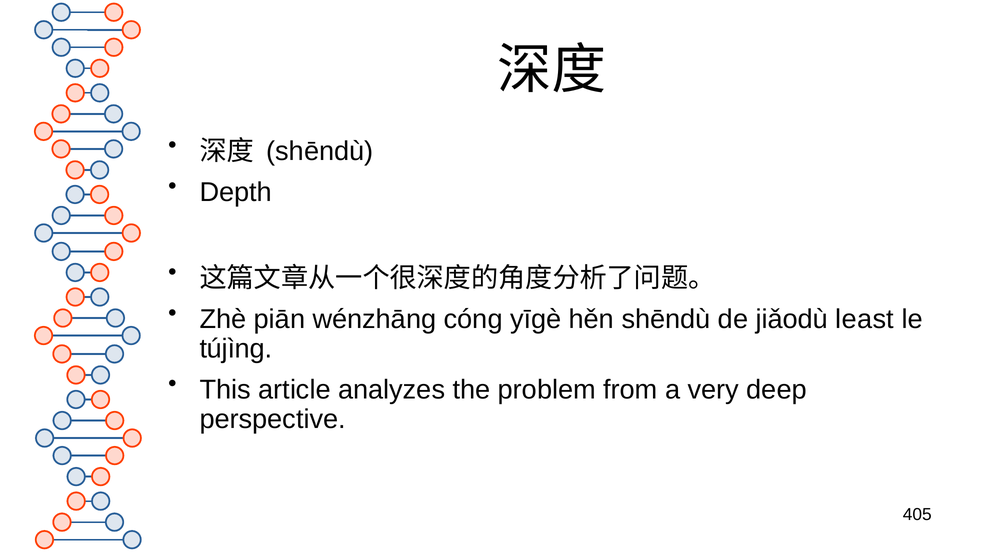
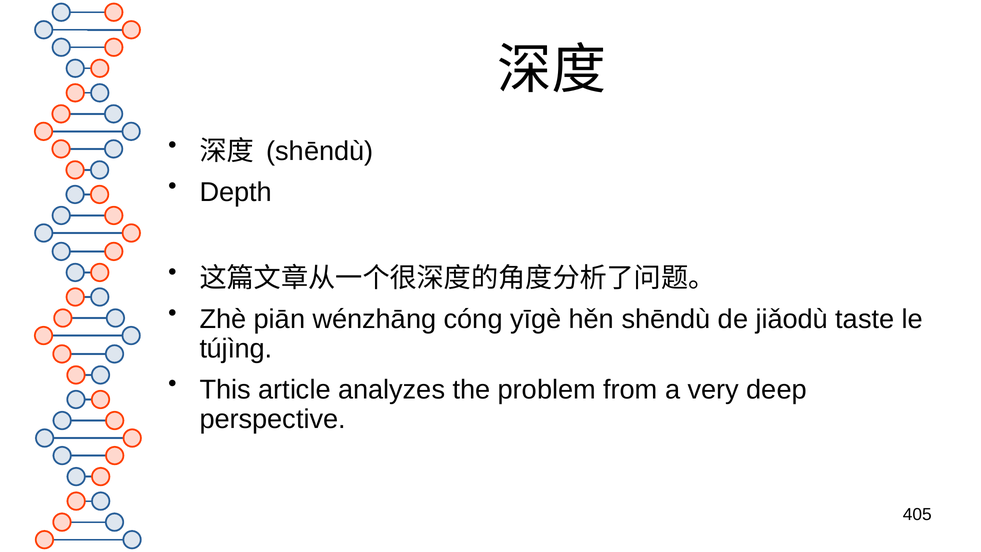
least: least -> taste
